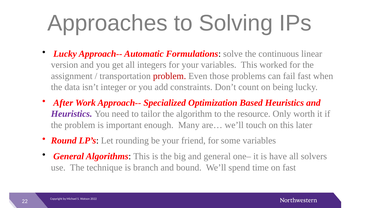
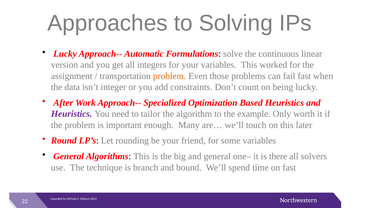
problem at (170, 76) colour: red -> orange
resource: resource -> example
have: have -> there
